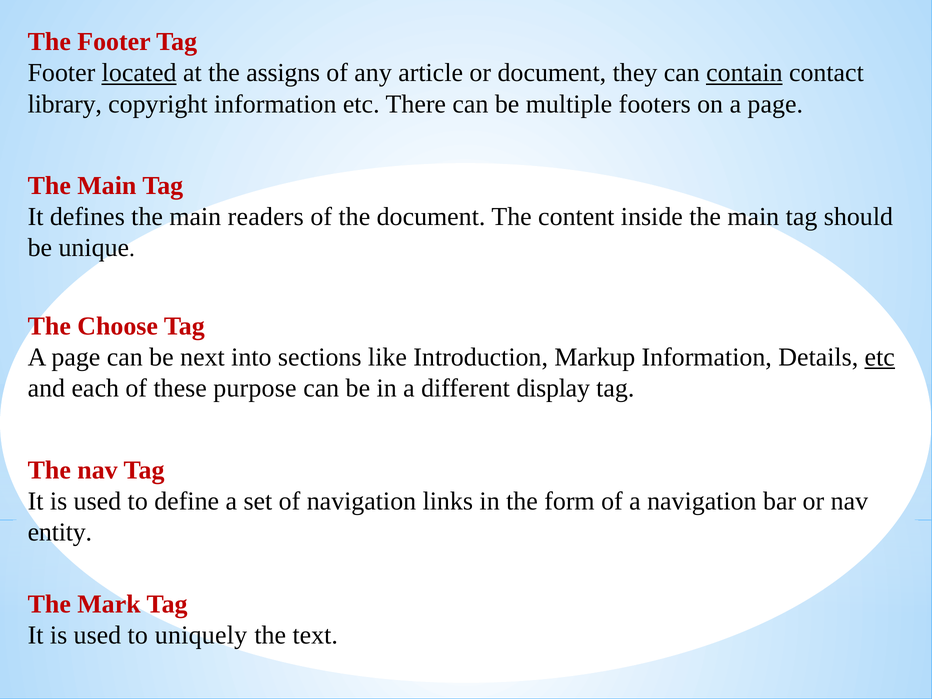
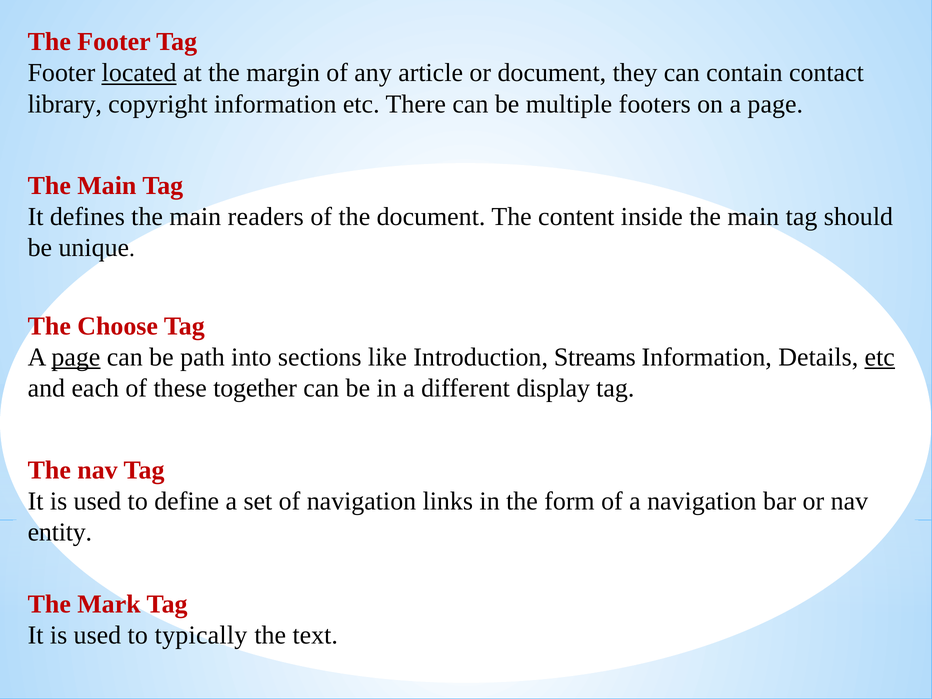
assigns: assigns -> margin
contain underline: present -> none
page at (76, 357) underline: none -> present
next: next -> path
Markup: Markup -> Streams
purpose: purpose -> together
uniquely: uniquely -> typically
